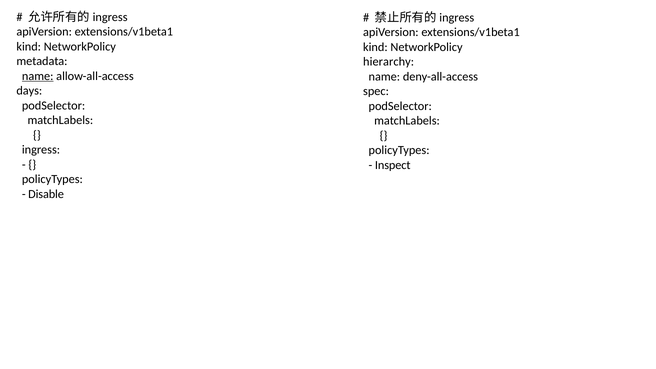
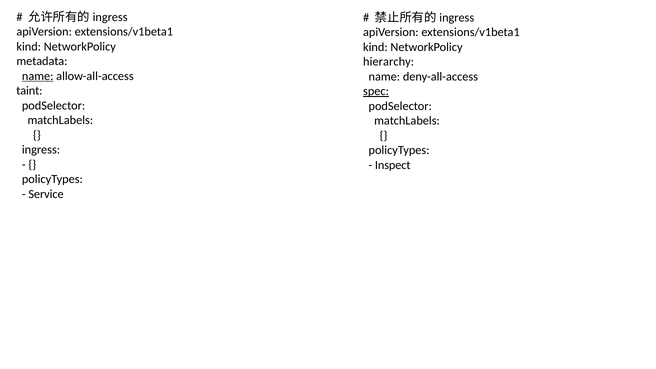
days: days -> taint
spec underline: none -> present
Disable: Disable -> Service
